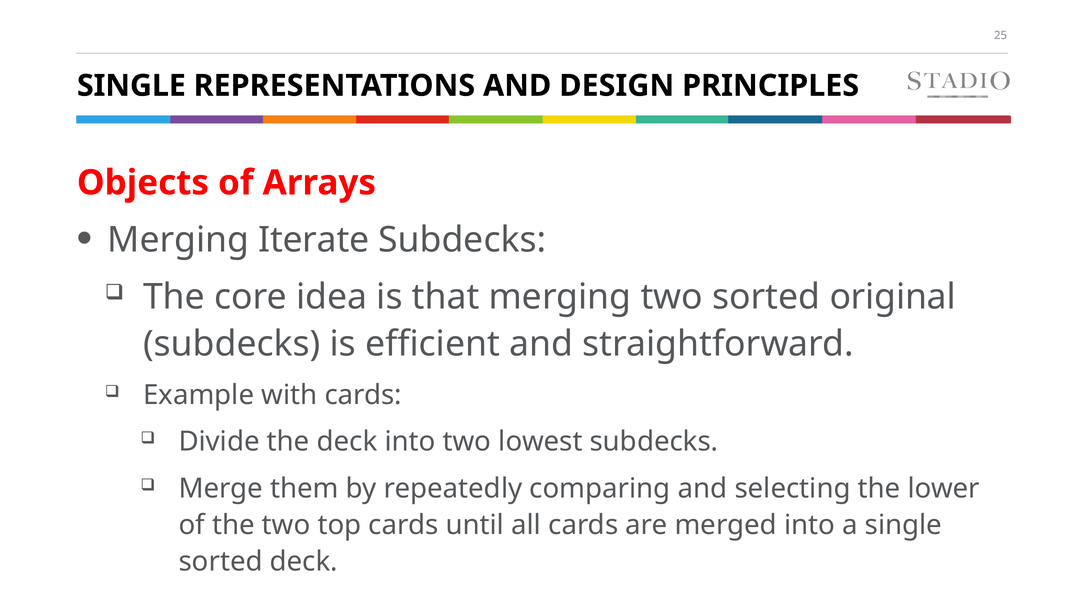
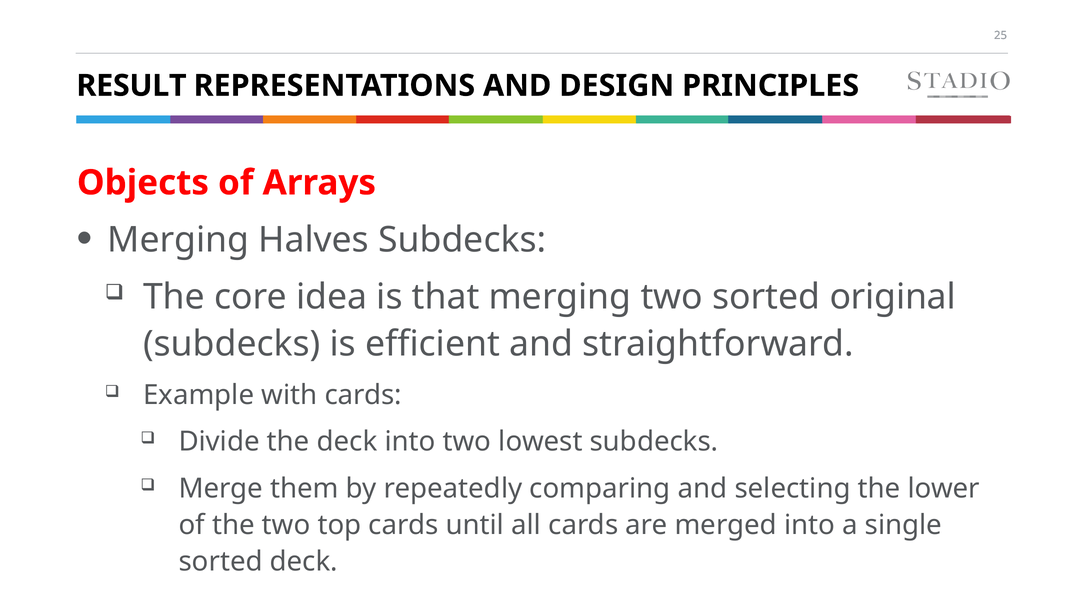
SINGLE at (131, 86): SINGLE -> RESULT
Iterate: Iterate -> Halves
